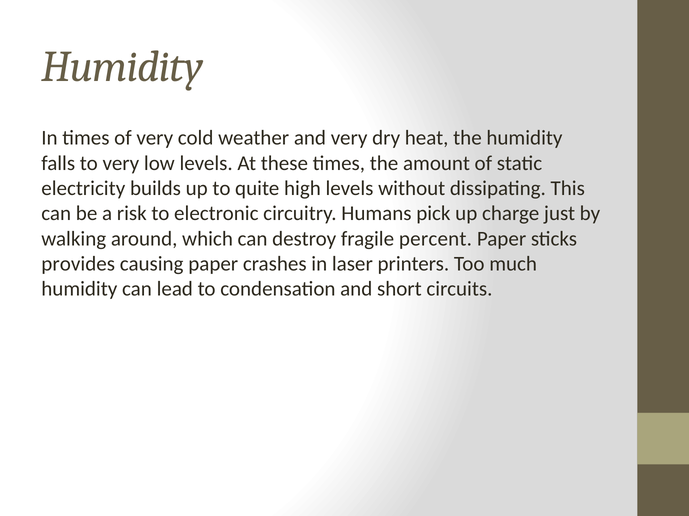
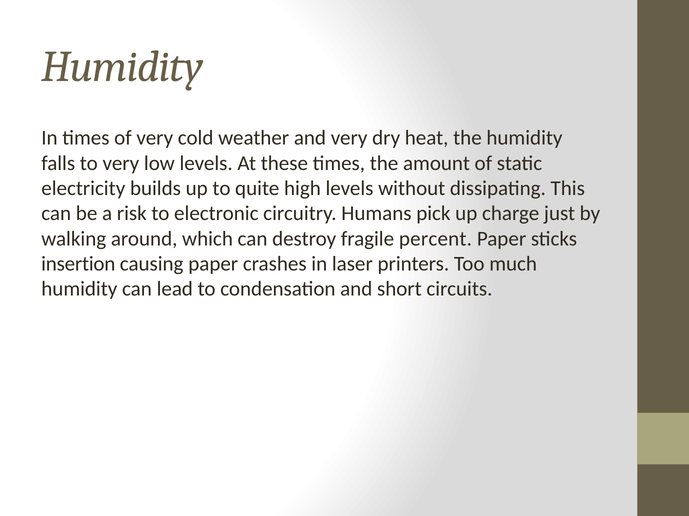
provides: provides -> insertion
